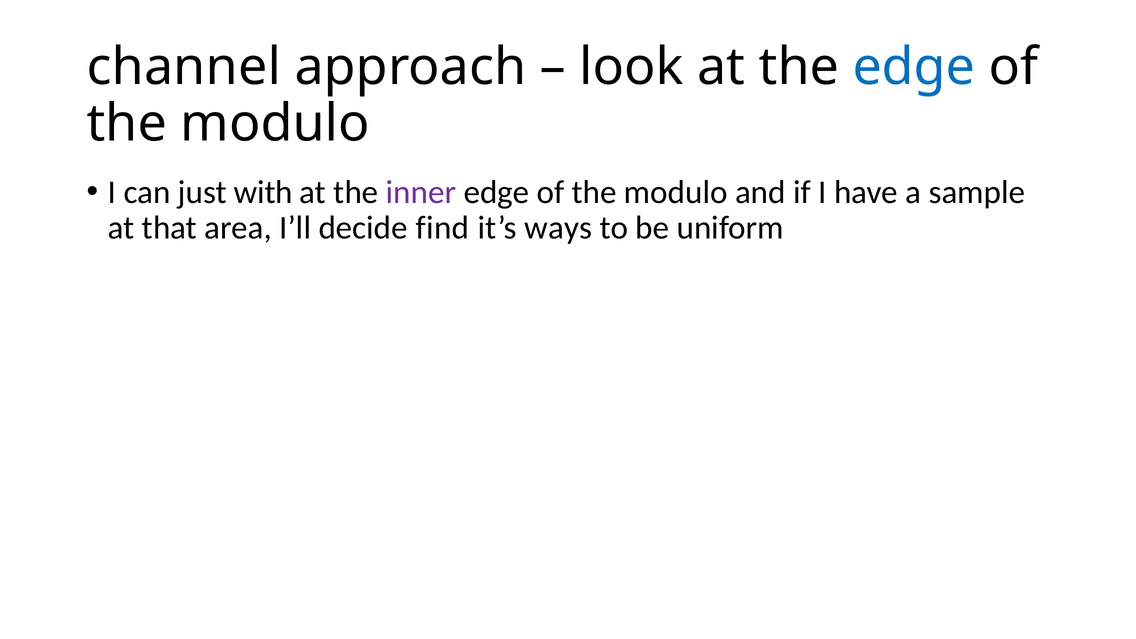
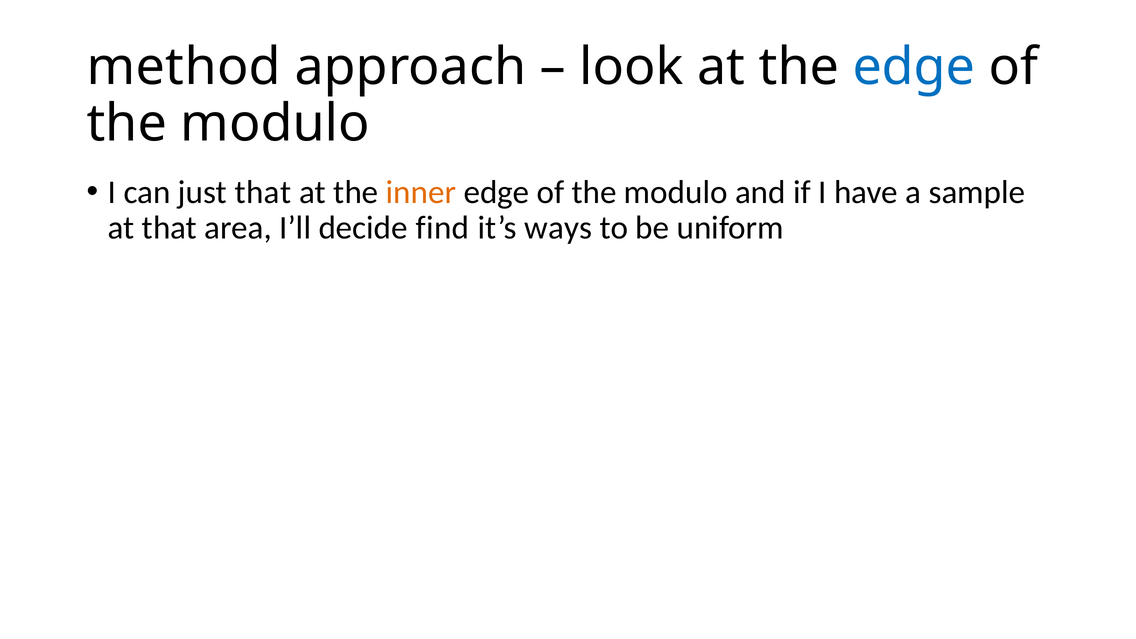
channel: channel -> method
just with: with -> that
inner colour: purple -> orange
